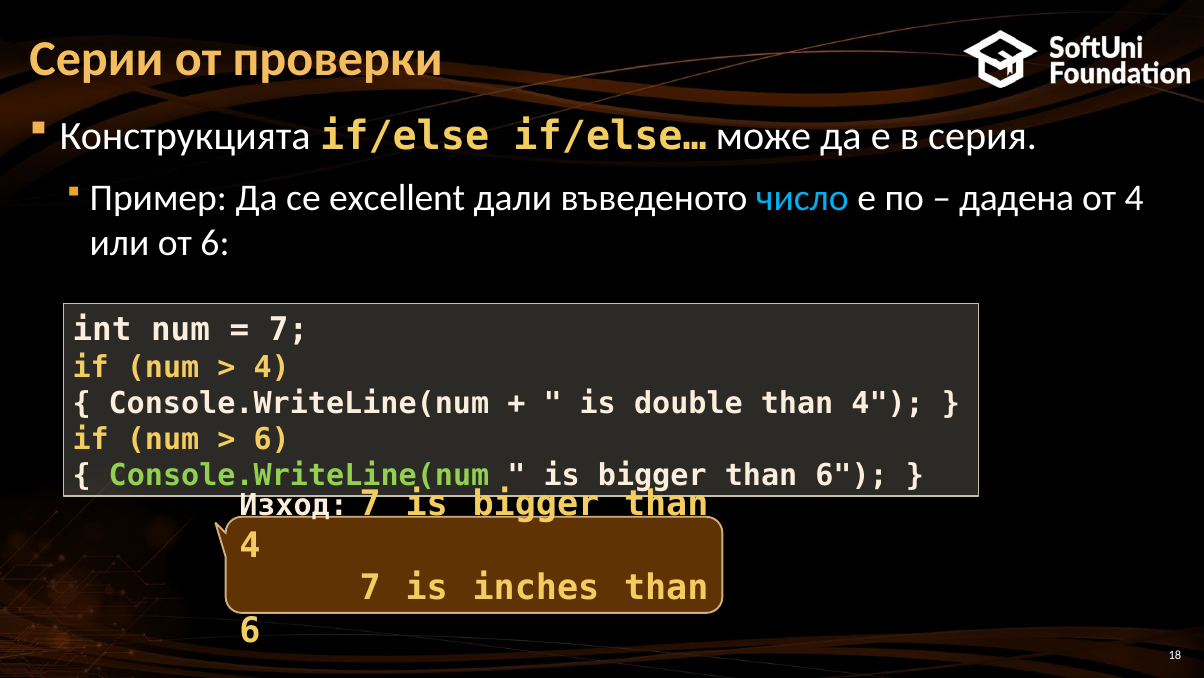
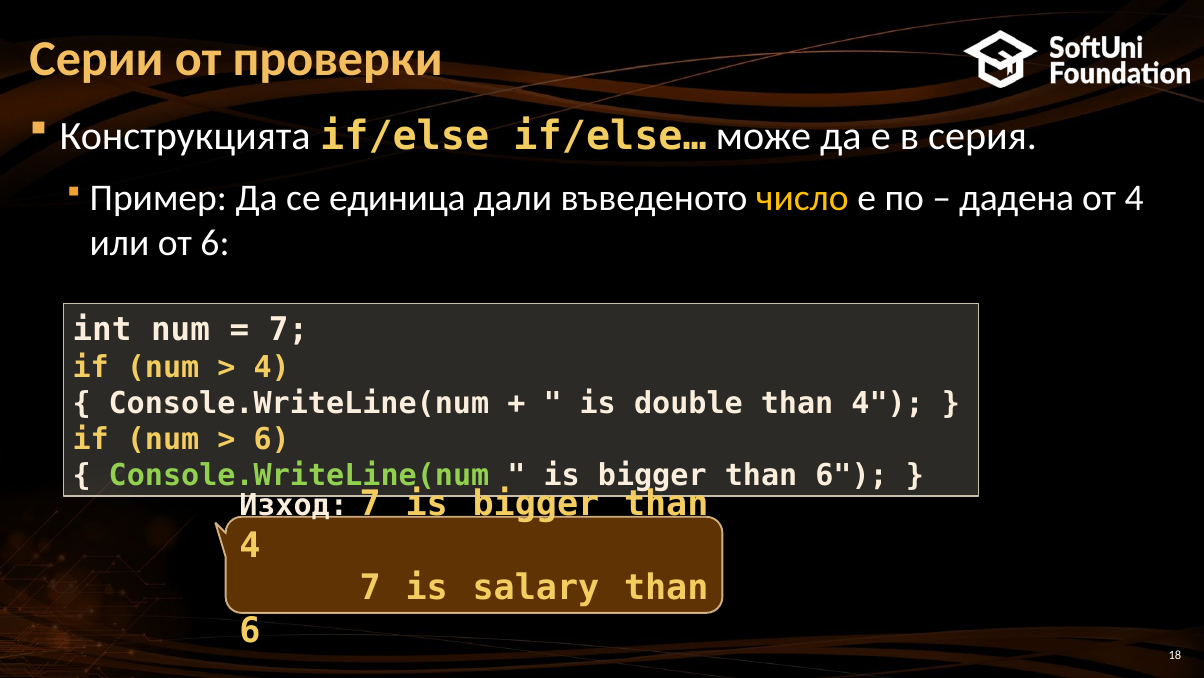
excellent: excellent -> единица
число colour: light blue -> yellow
inches: inches -> salary
